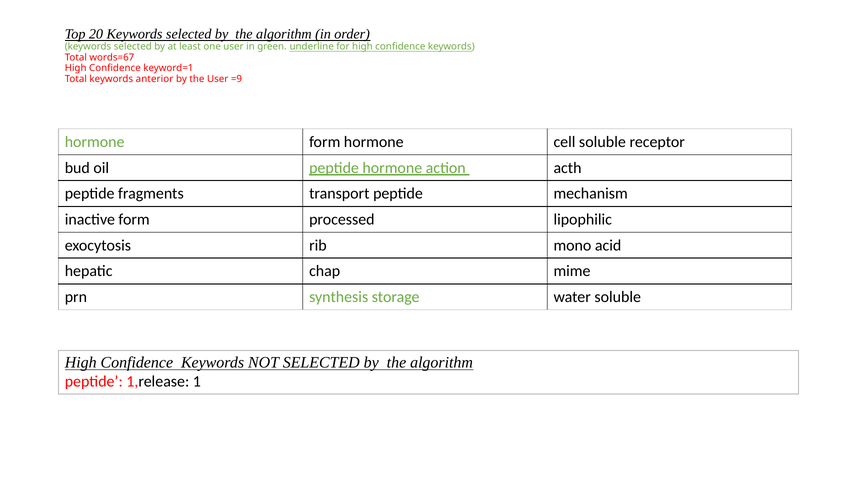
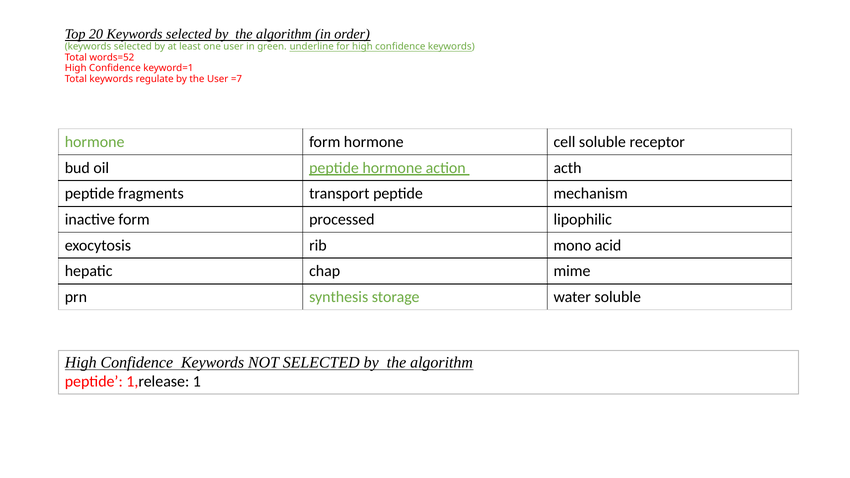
words=67: words=67 -> words=52
anterior: anterior -> regulate
=9: =9 -> =7
